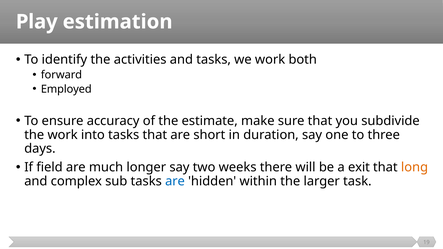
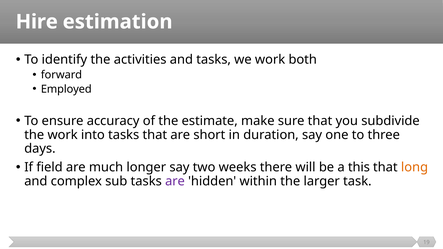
Play: Play -> Hire
exit: exit -> this
are at (175, 181) colour: blue -> purple
